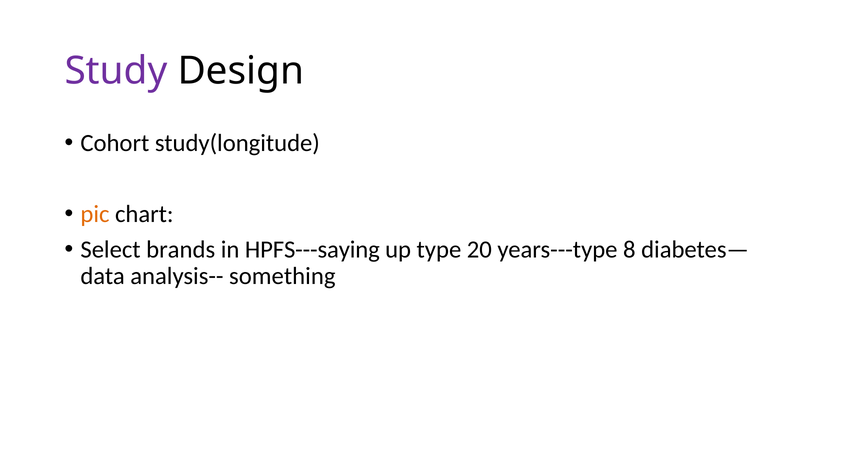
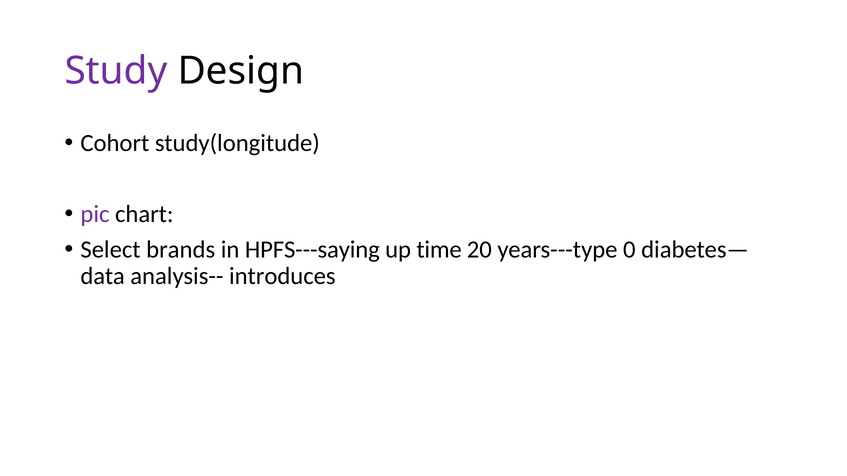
pic colour: orange -> purple
type: type -> time
8: 8 -> 0
something: something -> introduces
